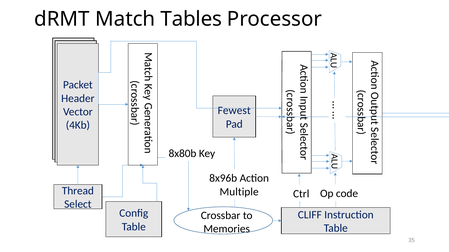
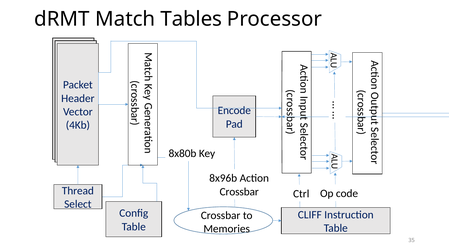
Fewest: Fewest -> Encode
Multiple at (239, 192): Multiple -> Crossbar
